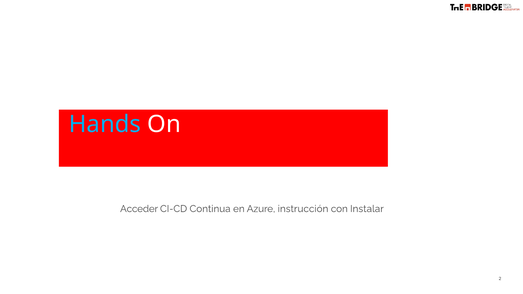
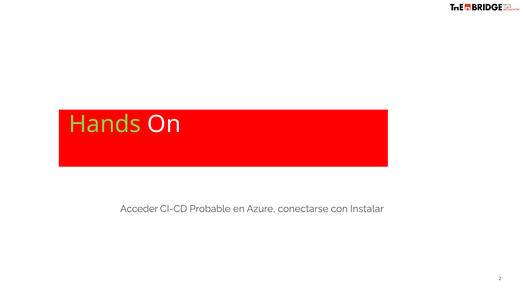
Hands colour: light blue -> light green
Continua: Continua -> Probable
instrucción: instrucción -> conectarse
